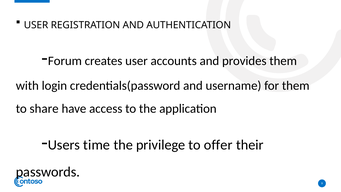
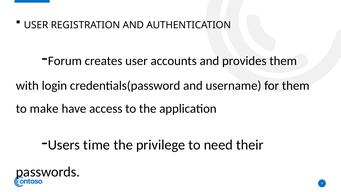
share: share -> make
offer: offer -> need
